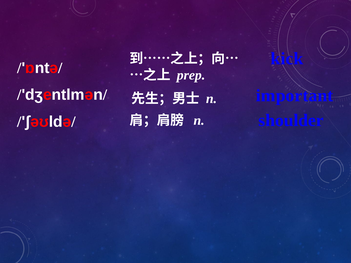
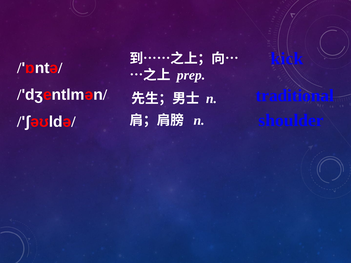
important: important -> traditional
